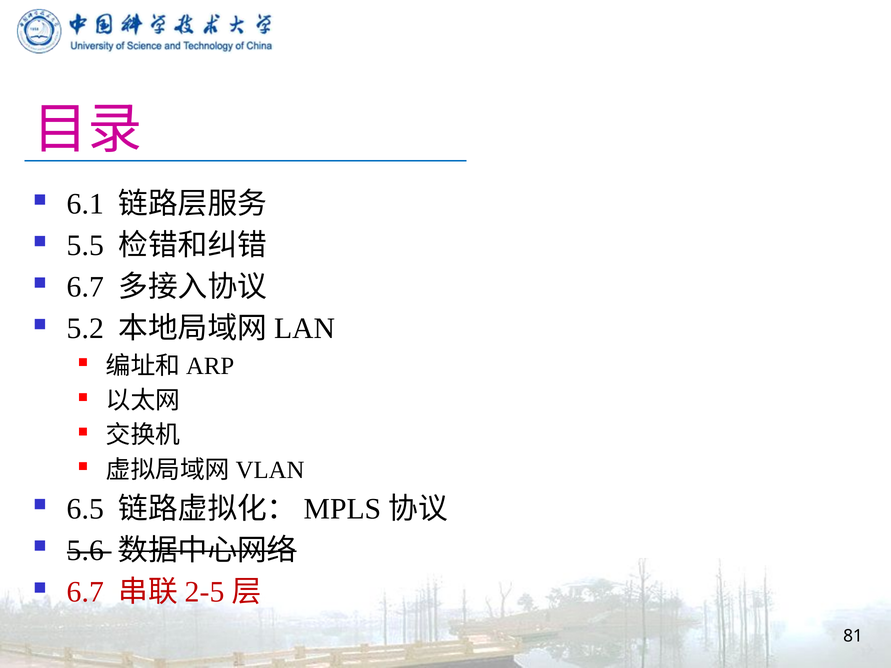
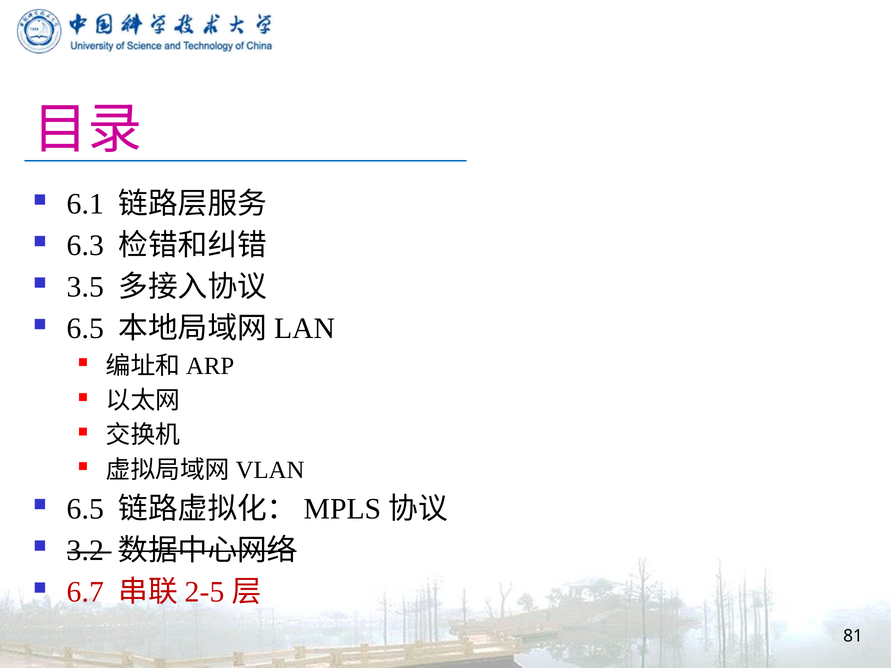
5.5: 5.5 -> 6.3
6.7 at (85, 287): 6.7 -> 3.5
5.2 at (85, 329): 5.2 -> 6.5
5.6: 5.6 -> 3.2
